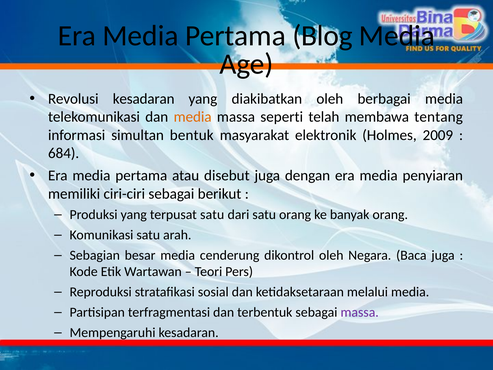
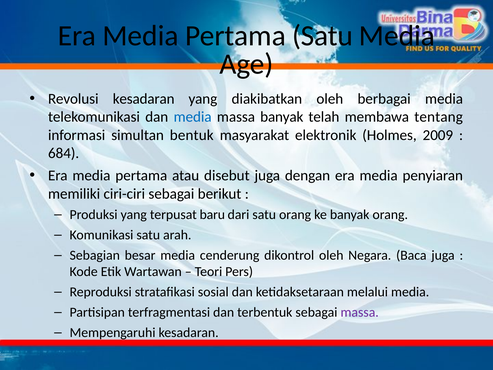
Pertama Blog: Blog -> Satu
media at (193, 117) colour: orange -> blue
massa seperti: seperti -> banyak
terpusat satu: satu -> baru
